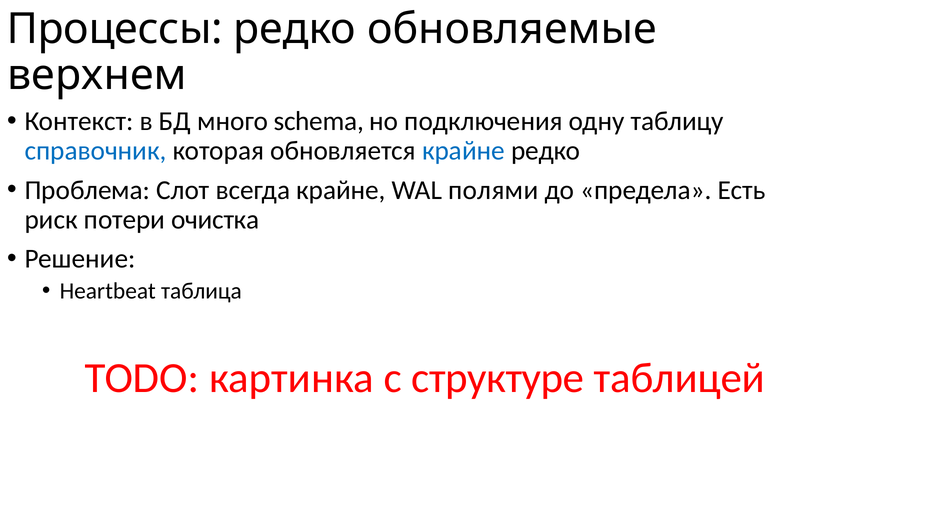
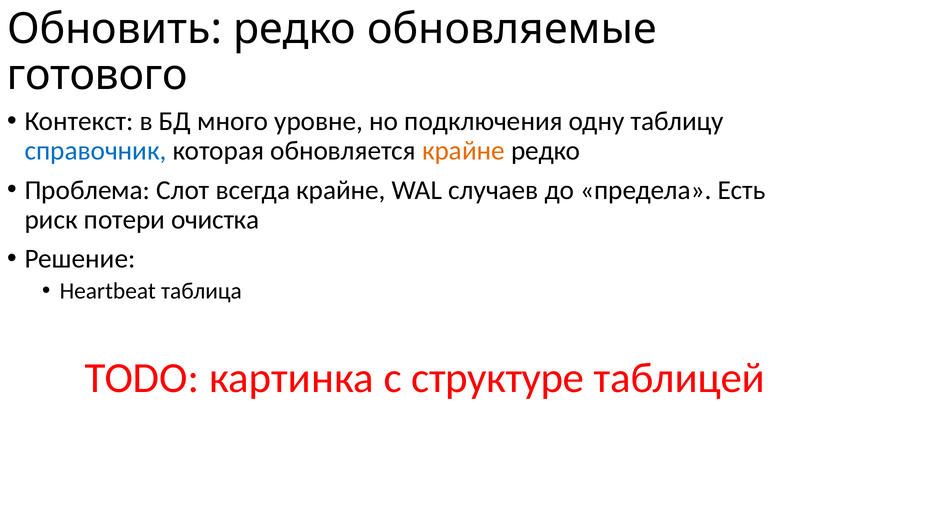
Процессы: Процессы -> Обновить
верхнем: верхнем -> готового
schema: schema -> уровне
крайне at (463, 151) colour: blue -> orange
полями: полями -> случаев
